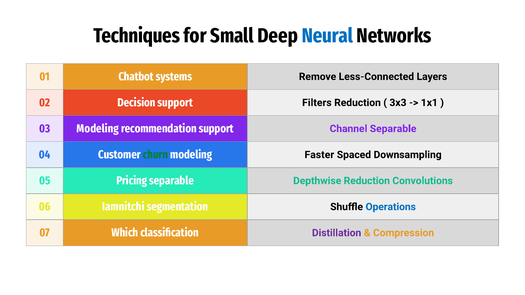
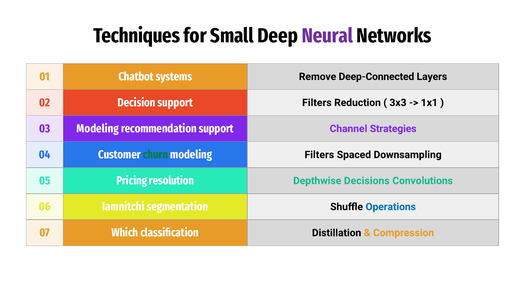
Neural colour: blue -> purple
Less-Connected: Less-Connected -> Deep-Connected
Channel Separable: Separable -> Strategies
modeling Faster: Faster -> Filters
Pricing separable: separable -> resolution
Depthwise Reduction: Reduction -> Decisions
Distillation colour: purple -> black
